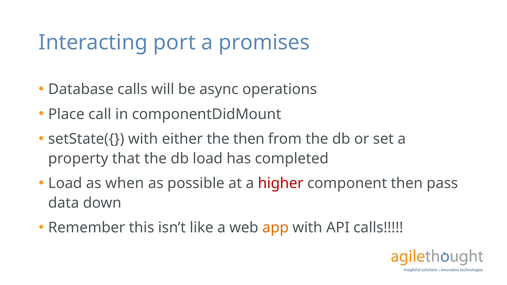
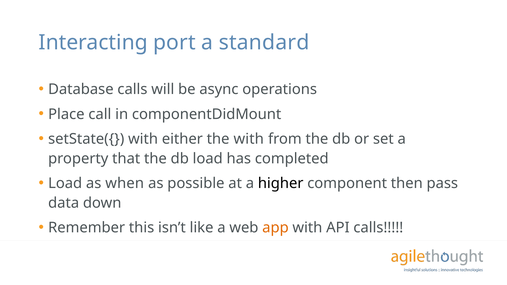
promises: promises -> standard
the then: then -> with
higher colour: red -> black
